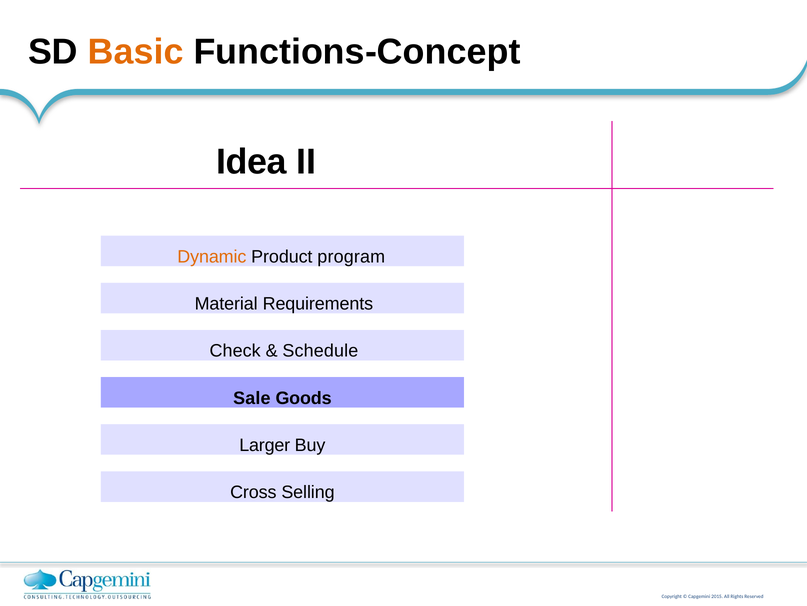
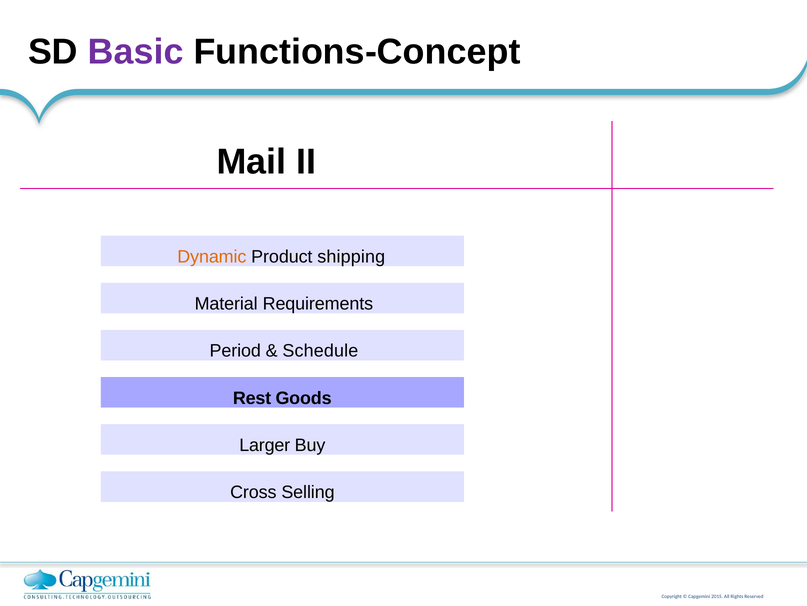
Basic colour: orange -> purple
Idea: Idea -> Mail
program: program -> shipping
Check: Check -> Period
Sale: Sale -> Rest
